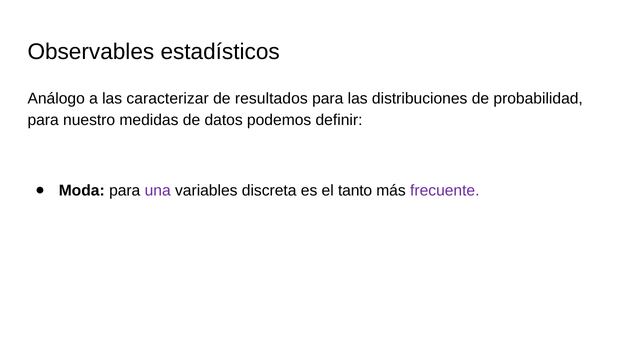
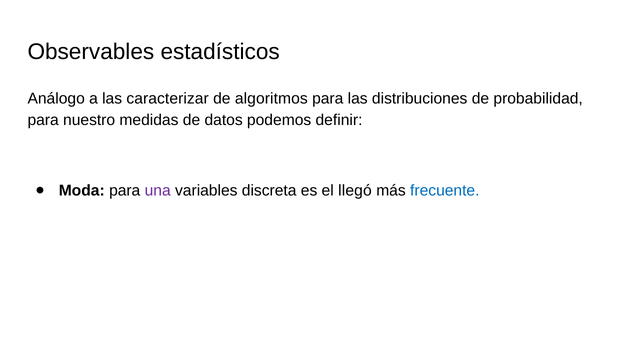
resultados: resultados -> algoritmos
tanto: tanto -> llegó
frecuente colour: purple -> blue
